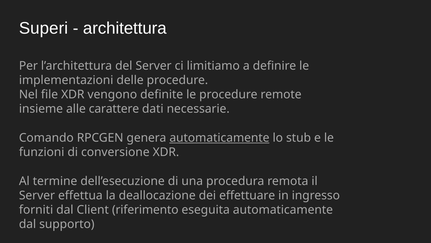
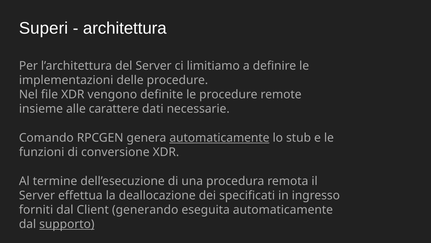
effettuare: effettuare -> specificati
riferimento: riferimento -> generando
supporto underline: none -> present
